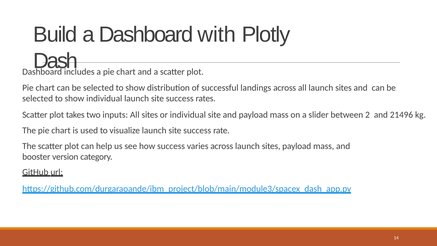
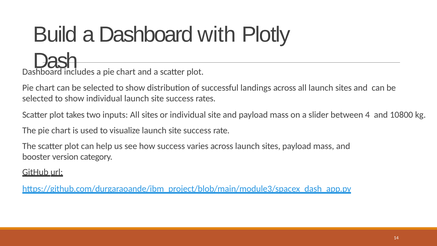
2: 2 -> 4
21496: 21496 -> 10800
